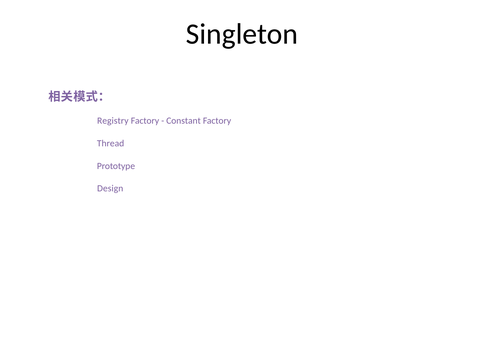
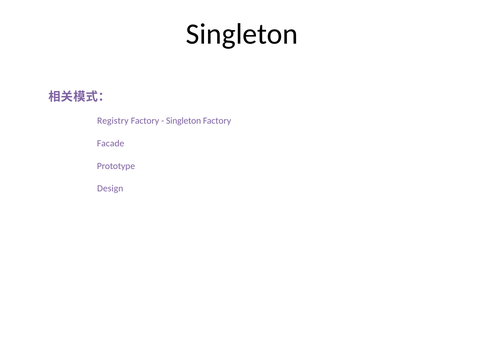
Constant at (184, 121): Constant -> Singleton
Thread: Thread -> Facade
